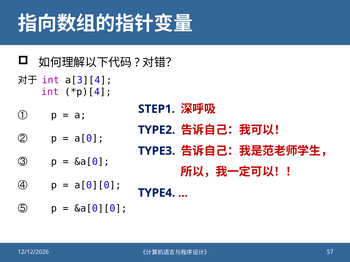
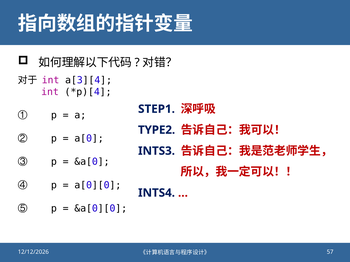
TYPE3: TYPE3 -> INTS3
TYPE4: TYPE4 -> INTS4
